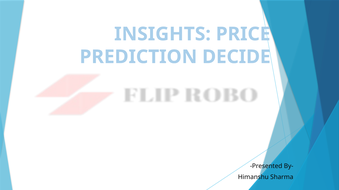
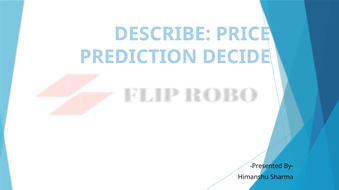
INSIGHTS: INSIGHTS -> DESCRIBE
